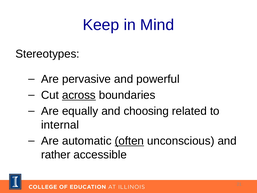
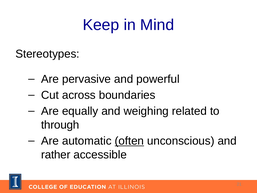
across underline: present -> none
choosing: choosing -> weighing
internal: internal -> through
